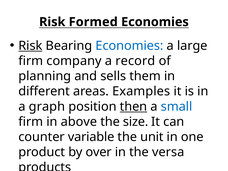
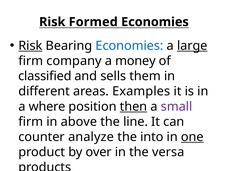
large underline: none -> present
record: record -> money
planning: planning -> classified
graph: graph -> where
small colour: blue -> purple
size: size -> line
variable: variable -> analyze
unit: unit -> into
one underline: none -> present
